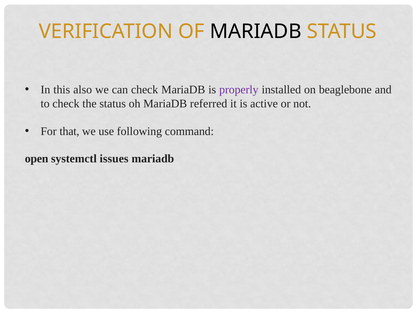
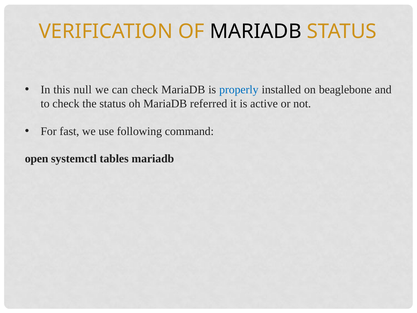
also: also -> null
properly colour: purple -> blue
that: that -> fast
issues: issues -> tables
